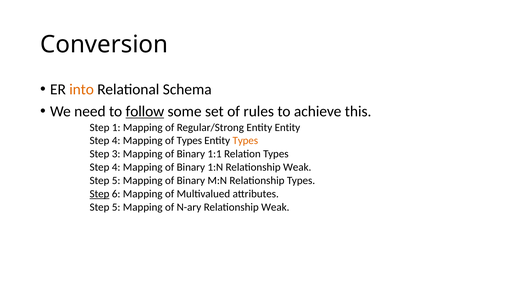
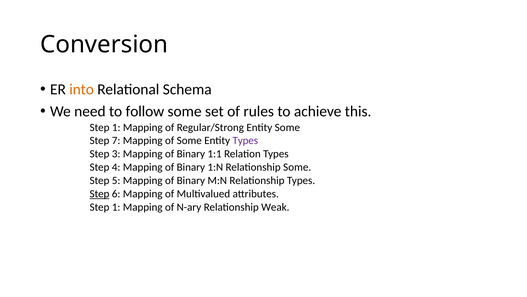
follow underline: present -> none
Entity Entity: Entity -> Some
4 at (116, 140): 4 -> 7
of Types: Types -> Some
Types at (245, 140) colour: orange -> purple
1:N Relationship Weak: Weak -> Some
5 at (116, 207): 5 -> 1
